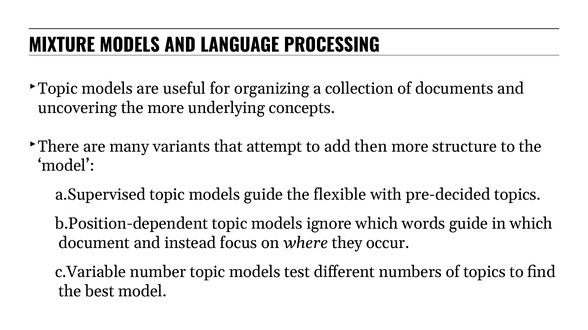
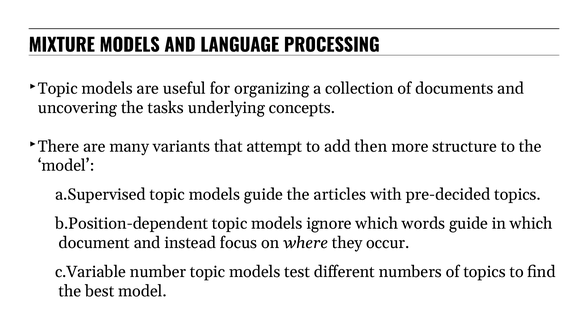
the more: more -> tasks
flexible: flexible -> articles
